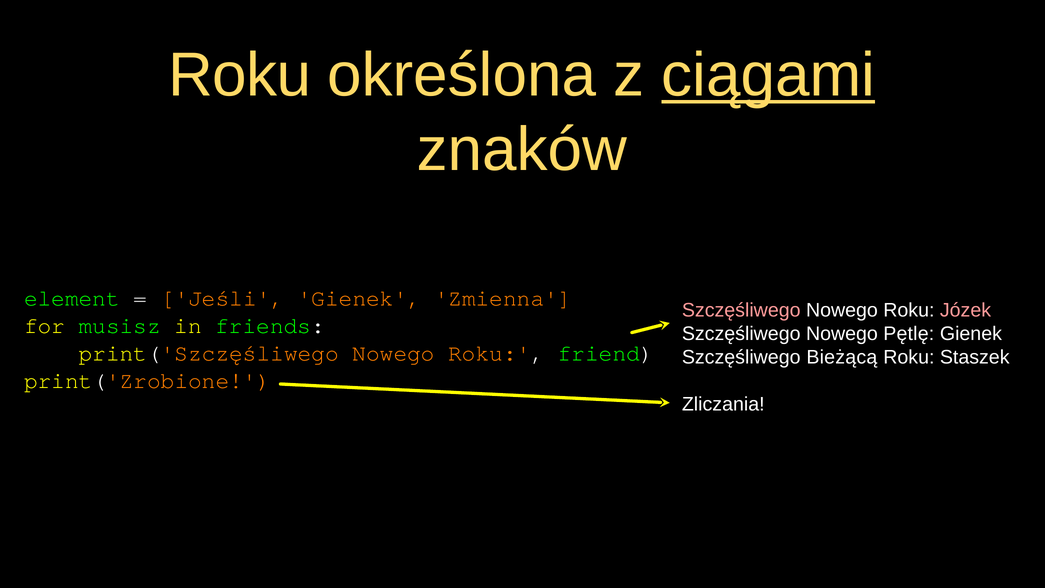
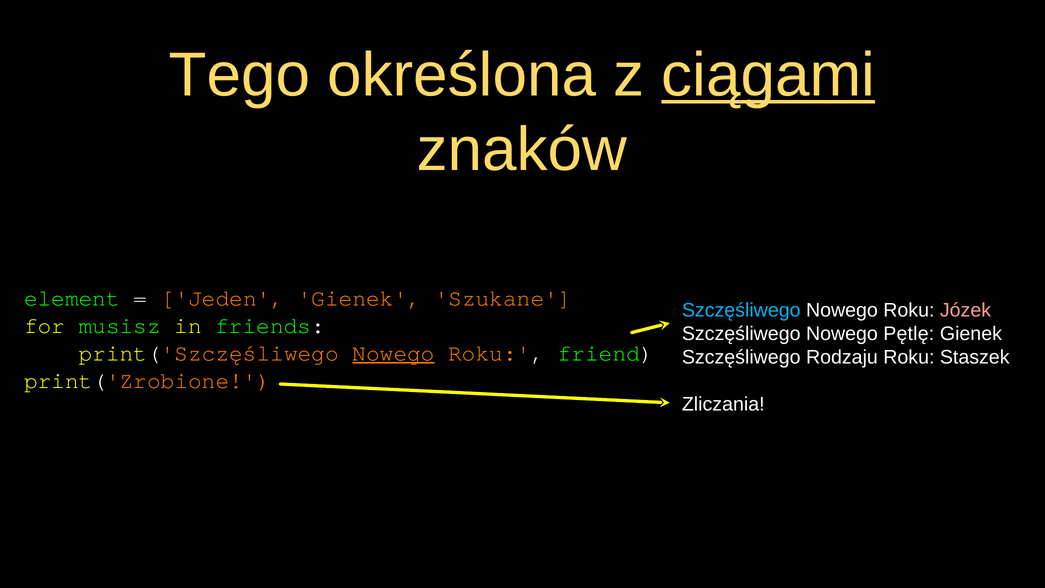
Roku at (240, 75): Roku -> Tego
Jeśli: Jeśli -> Jeden
Zmienna: Zmienna -> Szukane
Szczęśliwego at (741, 310) colour: pink -> light blue
Nowego at (394, 353) underline: none -> present
Bieżącą: Bieżącą -> Rodzaju
